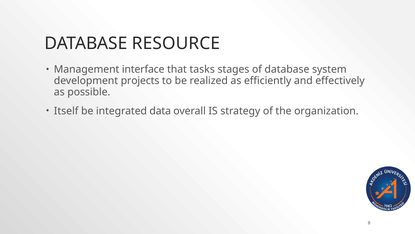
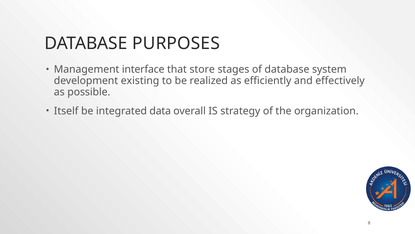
RESOURCE: RESOURCE -> PURPOSES
tasks: tasks -> store
projects: projects -> existing
